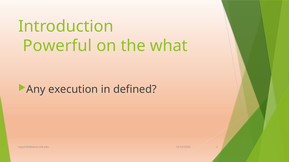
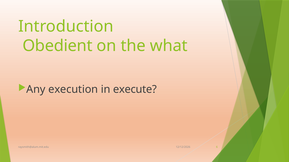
Powerful: Powerful -> Obedient
defined: defined -> execute
